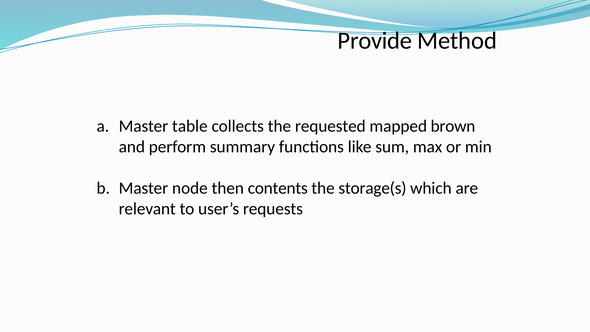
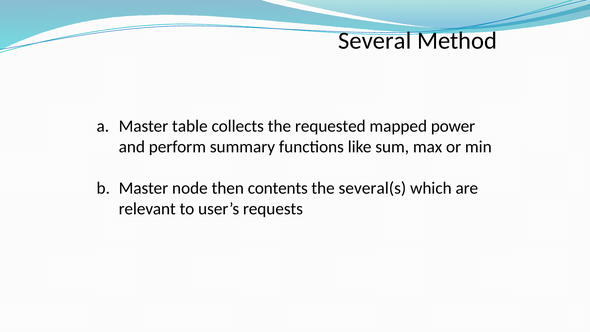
Provide: Provide -> Several
brown: brown -> power
storage(s: storage(s -> several(s
